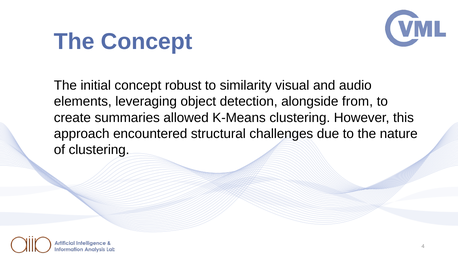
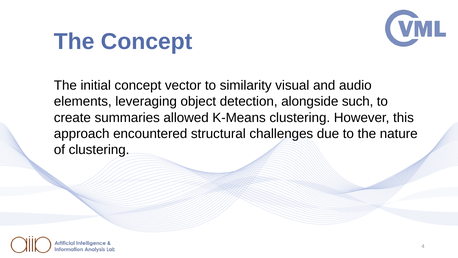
robust: robust -> vector
from: from -> such
